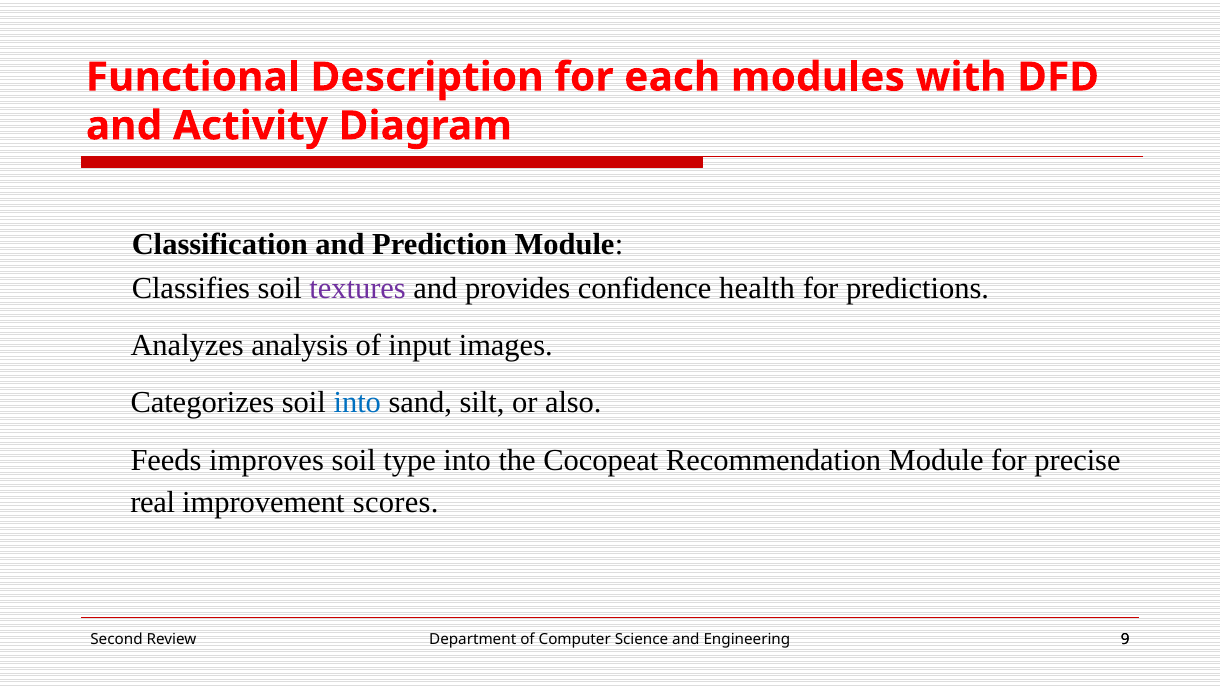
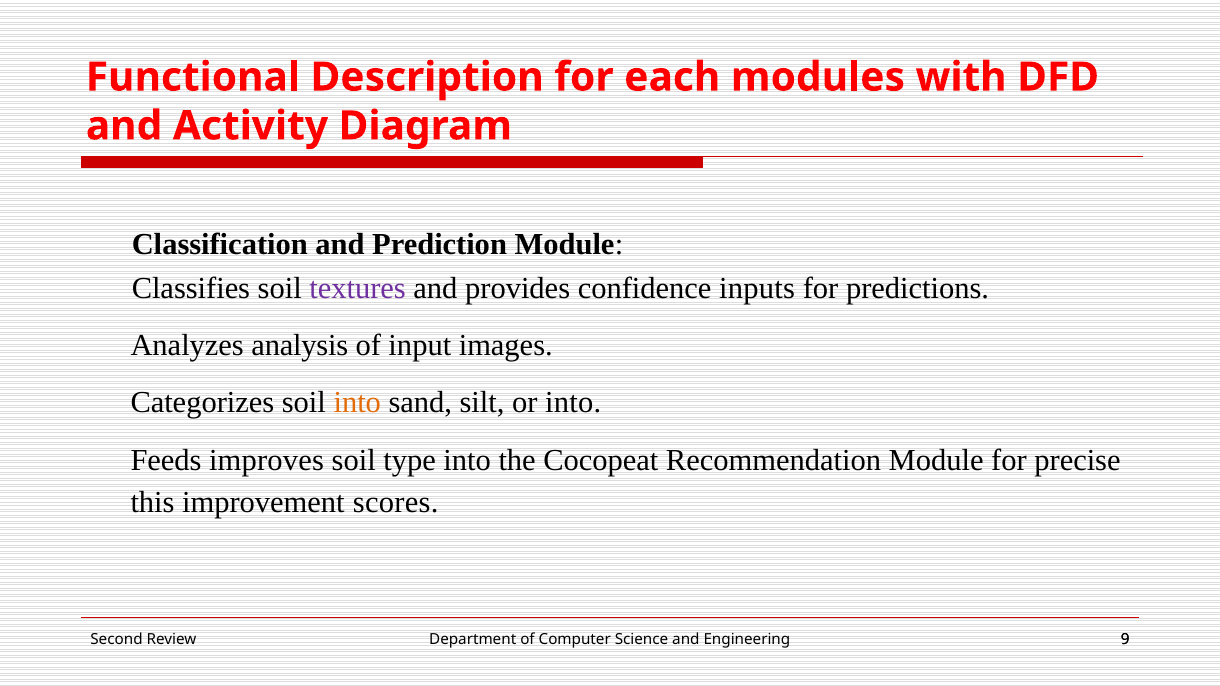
health: health -> inputs
into at (357, 403) colour: blue -> orange
or also: also -> into
real: real -> this
